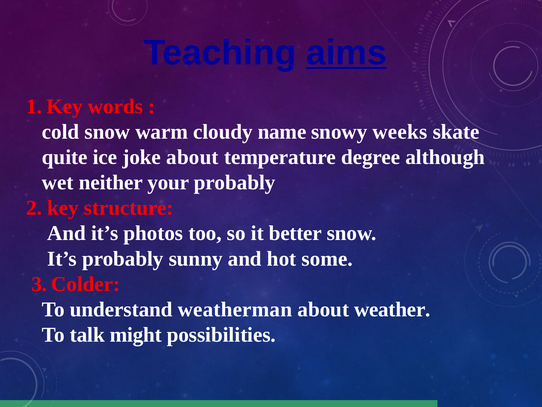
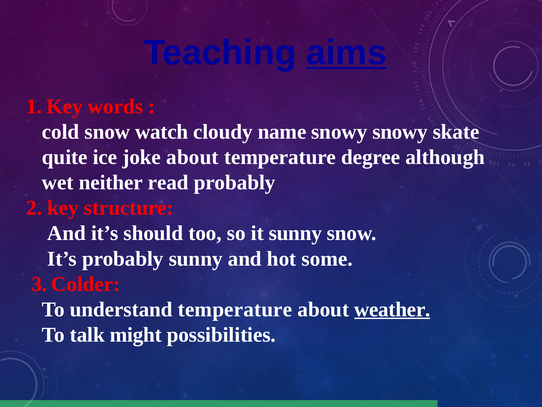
warm: warm -> watch
snowy weeks: weeks -> snowy
your: your -> read
photos: photos -> should
it better: better -> sunny
understand weatherman: weatherman -> temperature
weather underline: none -> present
